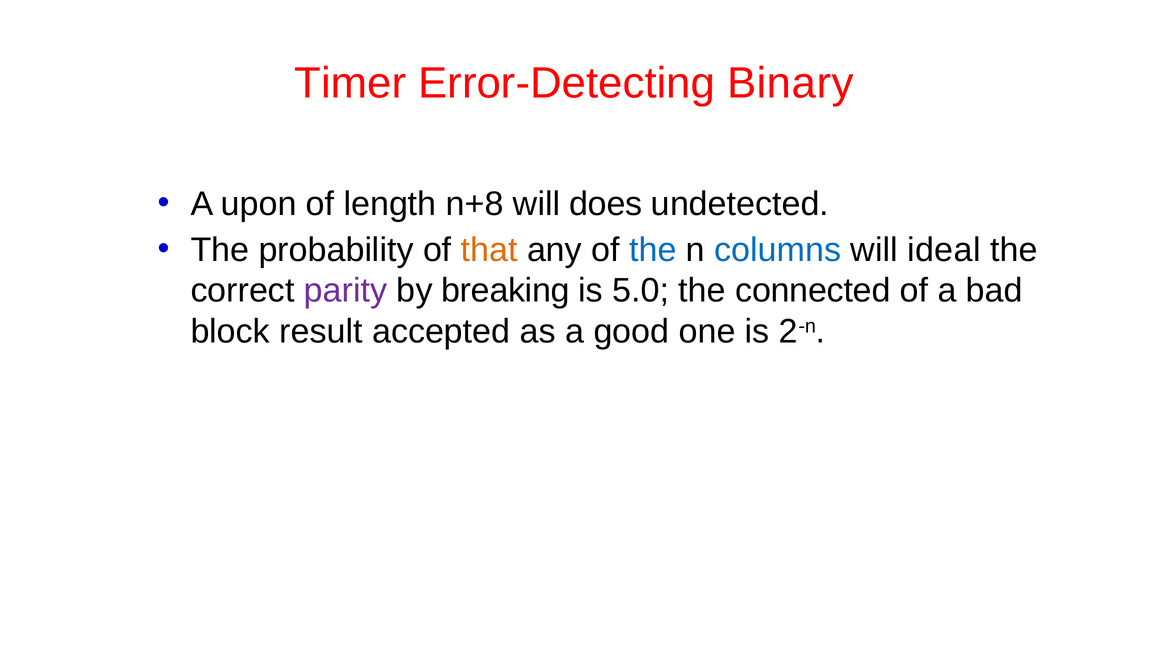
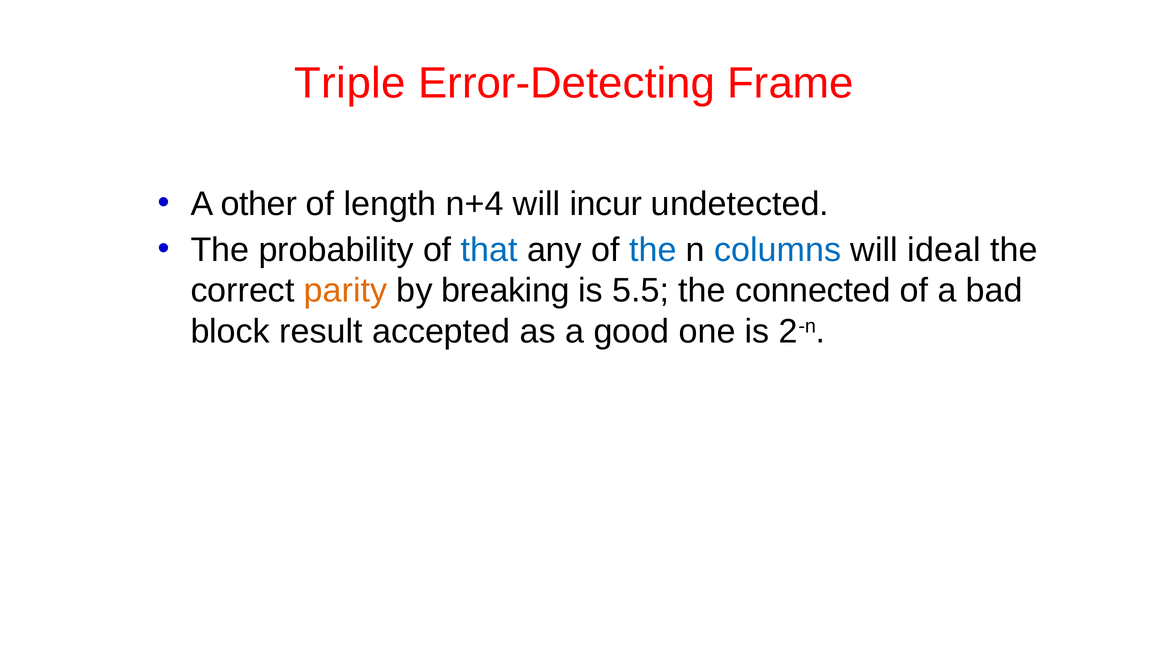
Timer: Timer -> Triple
Binary: Binary -> Frame
upon: upon -> other
n+8: n+8 -> n+4
does: does -> incur
that colour: orange -> blue
parity colour: purple -> orange
5.0: 5.0 -> 5.5
